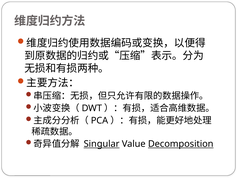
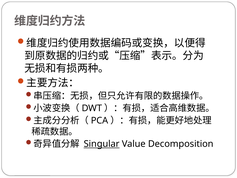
Decomposition underline: present -> none
